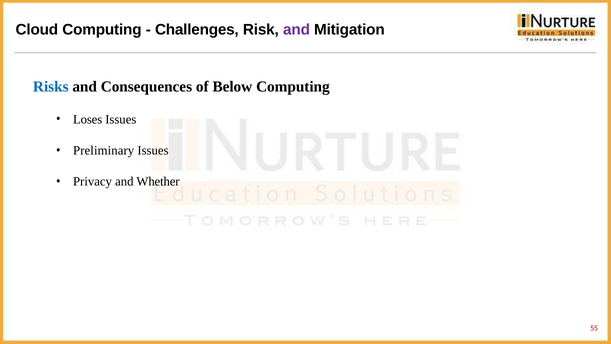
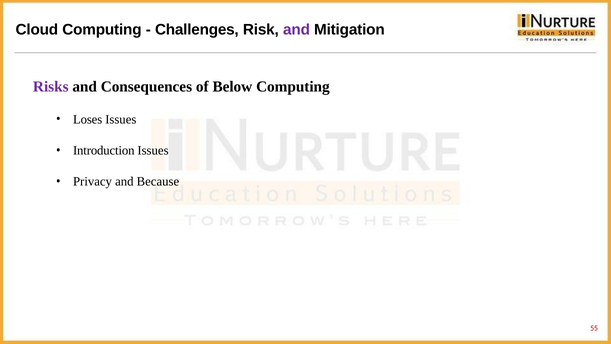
Risks colour: blue -> purple
Preliminary: Preliminary -> Introduction
Whether: Whether -> Because
